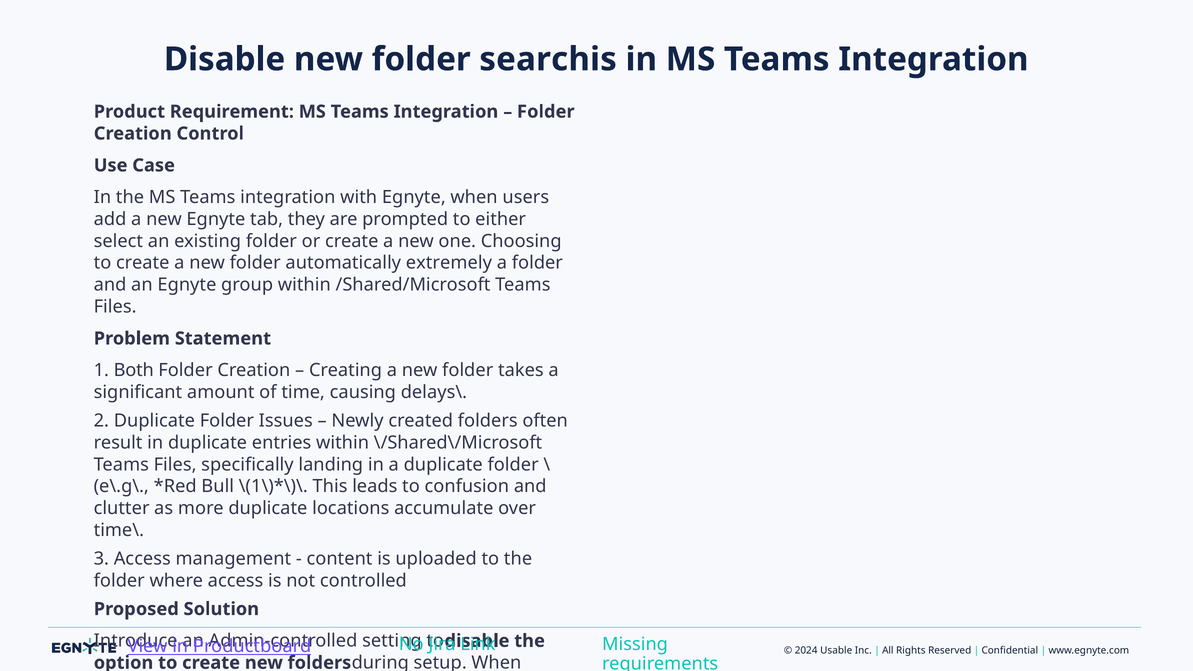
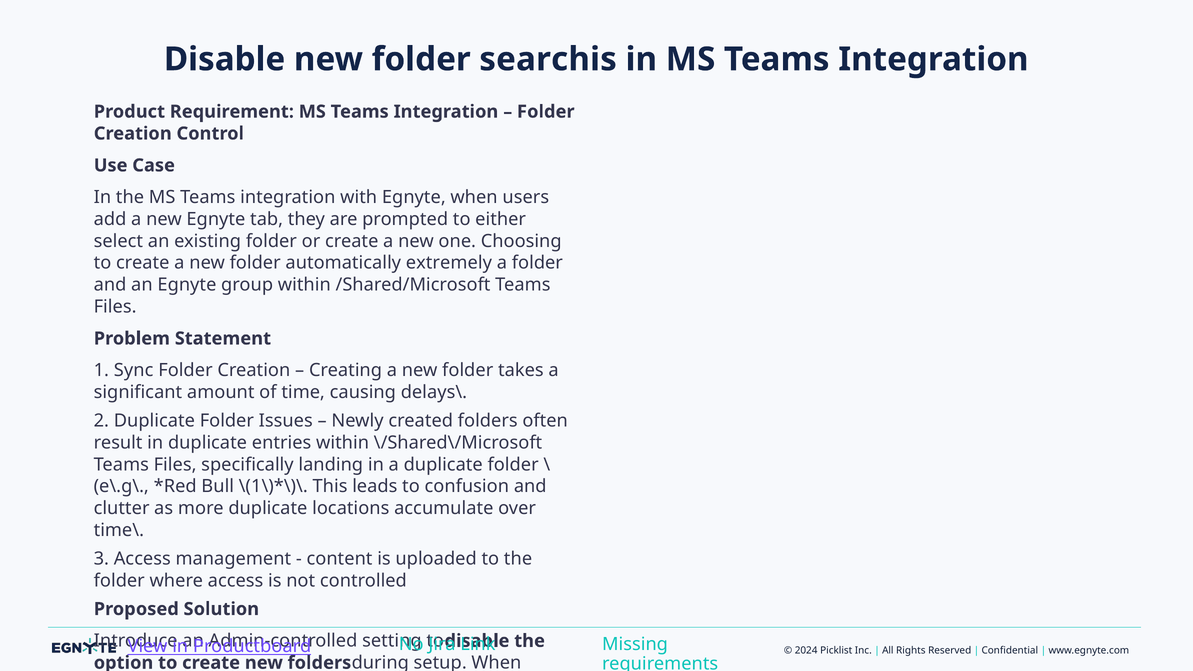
Both: Both -> Sync
Usable: Usable -> Picklist
